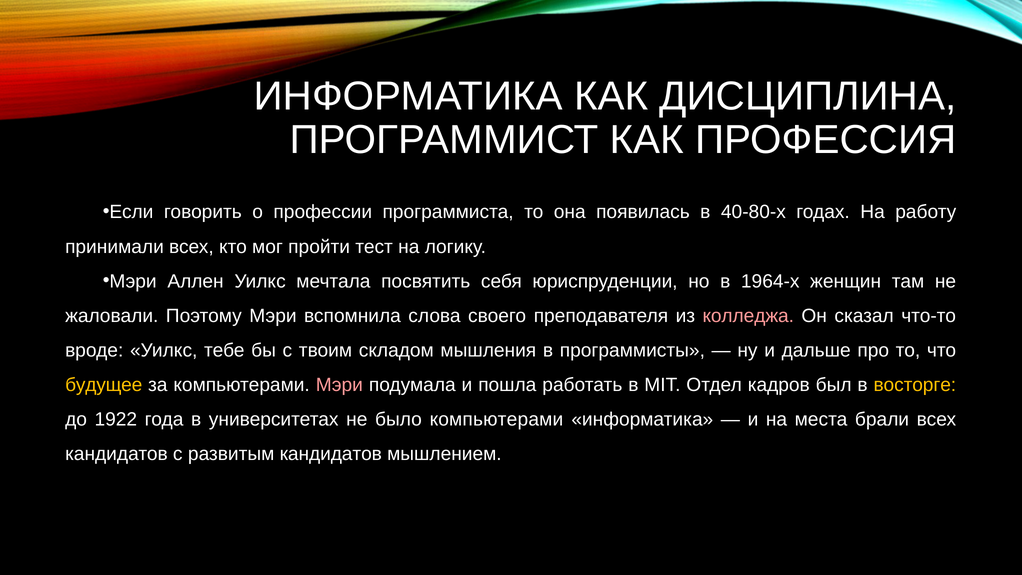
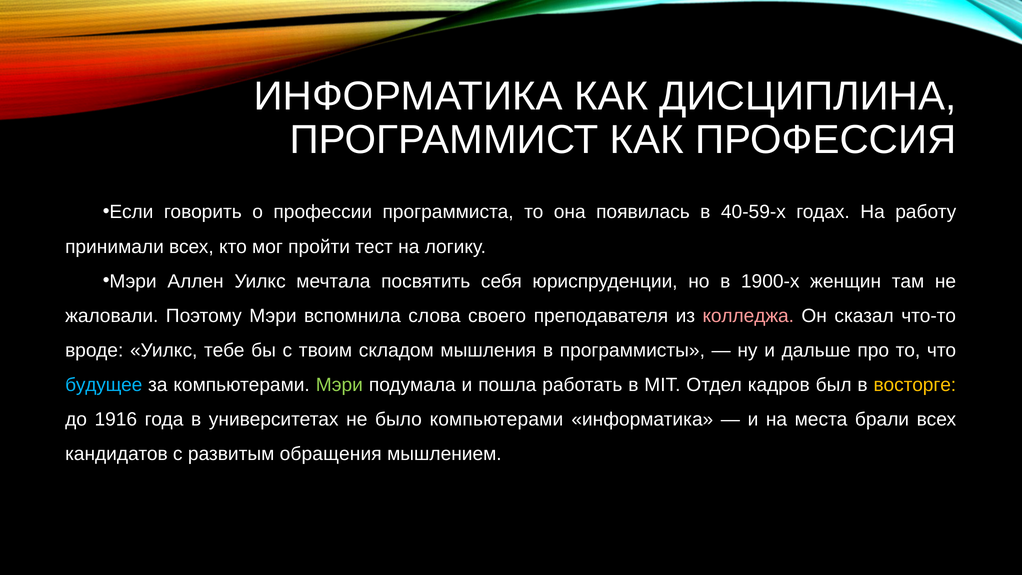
40-80-х: 40-80-х -> 40-59-х
1964-х: 1964-х -> 1900-х
будущее colour: yellow -> light blue
Мэри at (339, 385) colour: pink -> light green
1922: 1922 -> 1916
развитым кандидатов: кандидатов -> обращения
